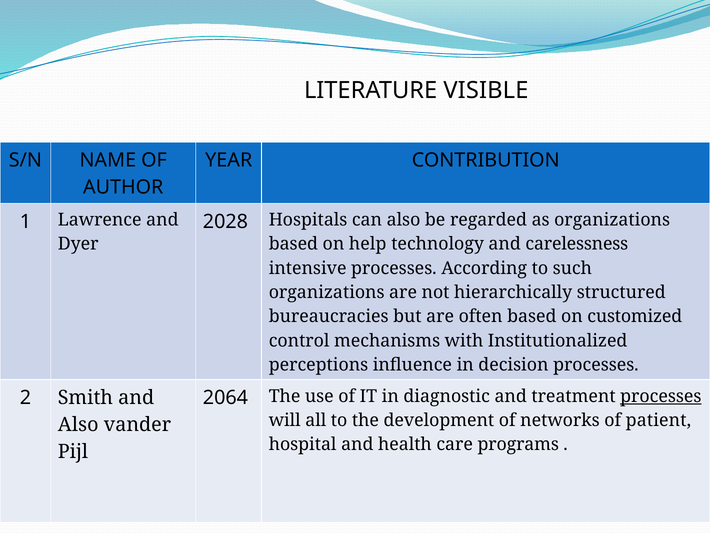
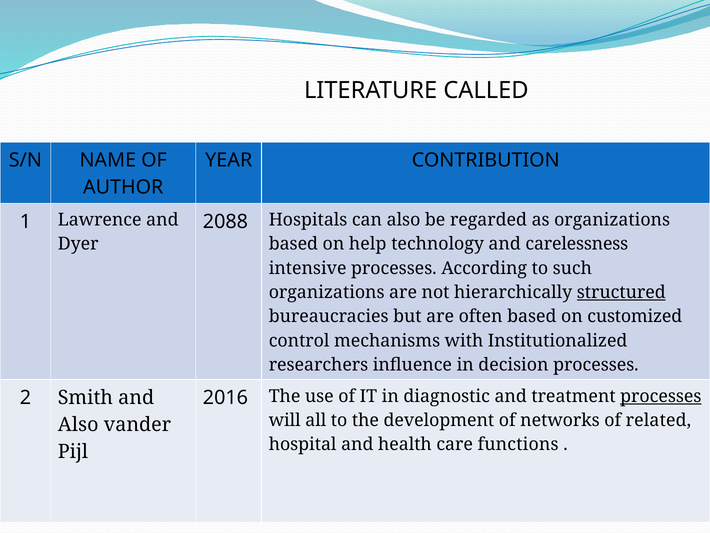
VISIBLE: VISIBLE -> CALLED
2028: 2028 -> 2088
structured underline: none -> present
perceptions: perceptions -> researchers
2064: 2064 -> 2016
patient: patient -> related
programs: programs -> functions
